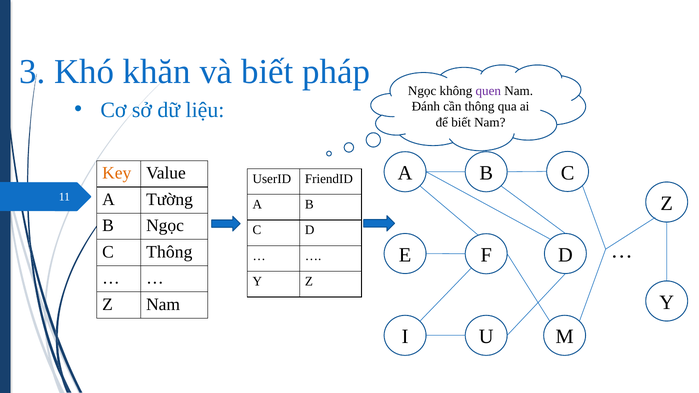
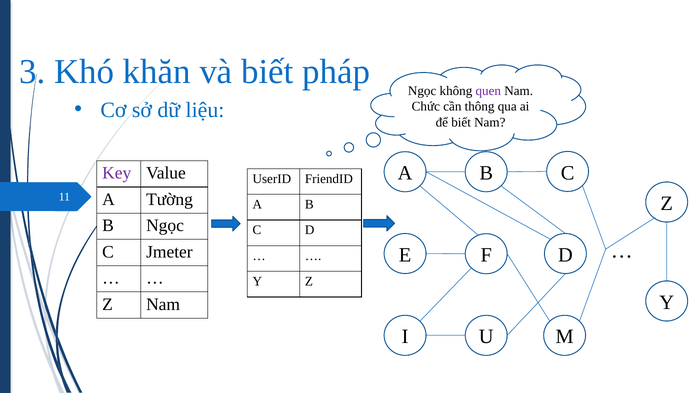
Đánh: Đánh -> Chức
Key colour: orange -> purple
C Thông: Thông -> Jmeter
